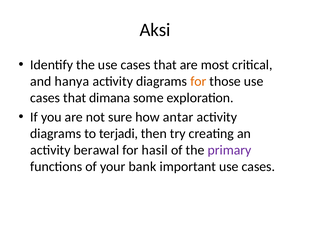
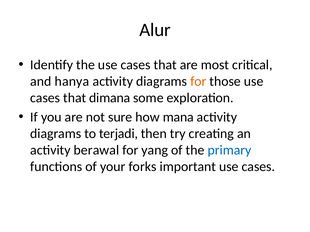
Aksi: Aksi -> Alur
antar: antar -> mana
hasil: hasil -> yang
primary colour: purple -> blue
bank: bank -> forks
